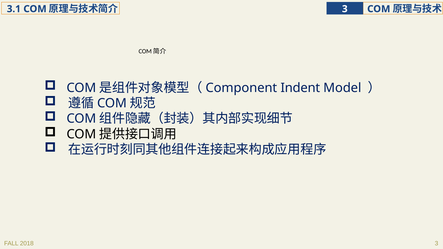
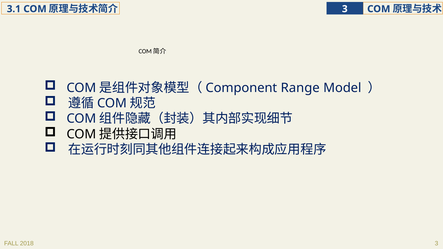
Indent: Indent -> Range
